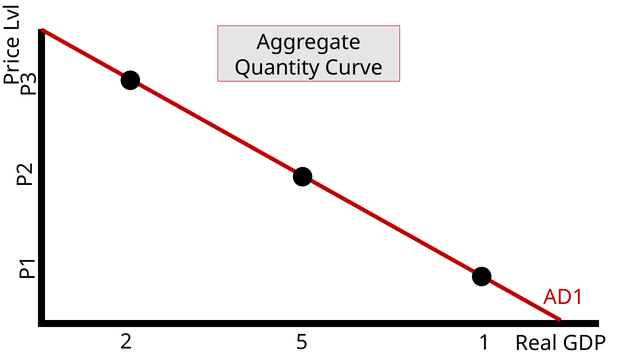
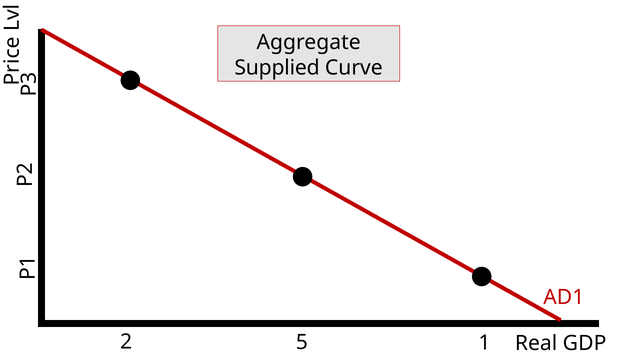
Quantity: Quantity -> Supplied
